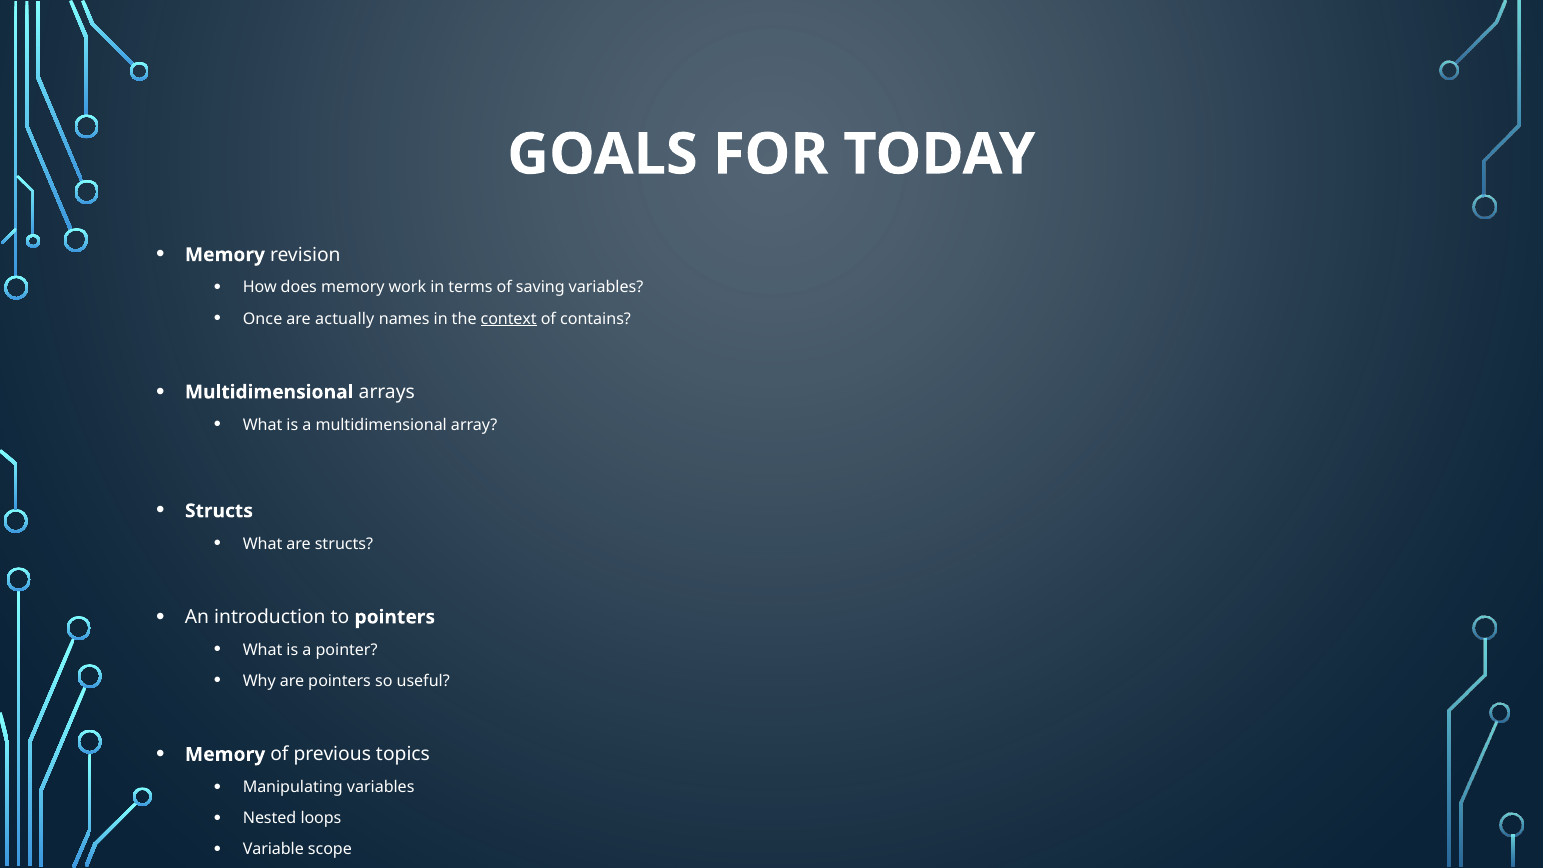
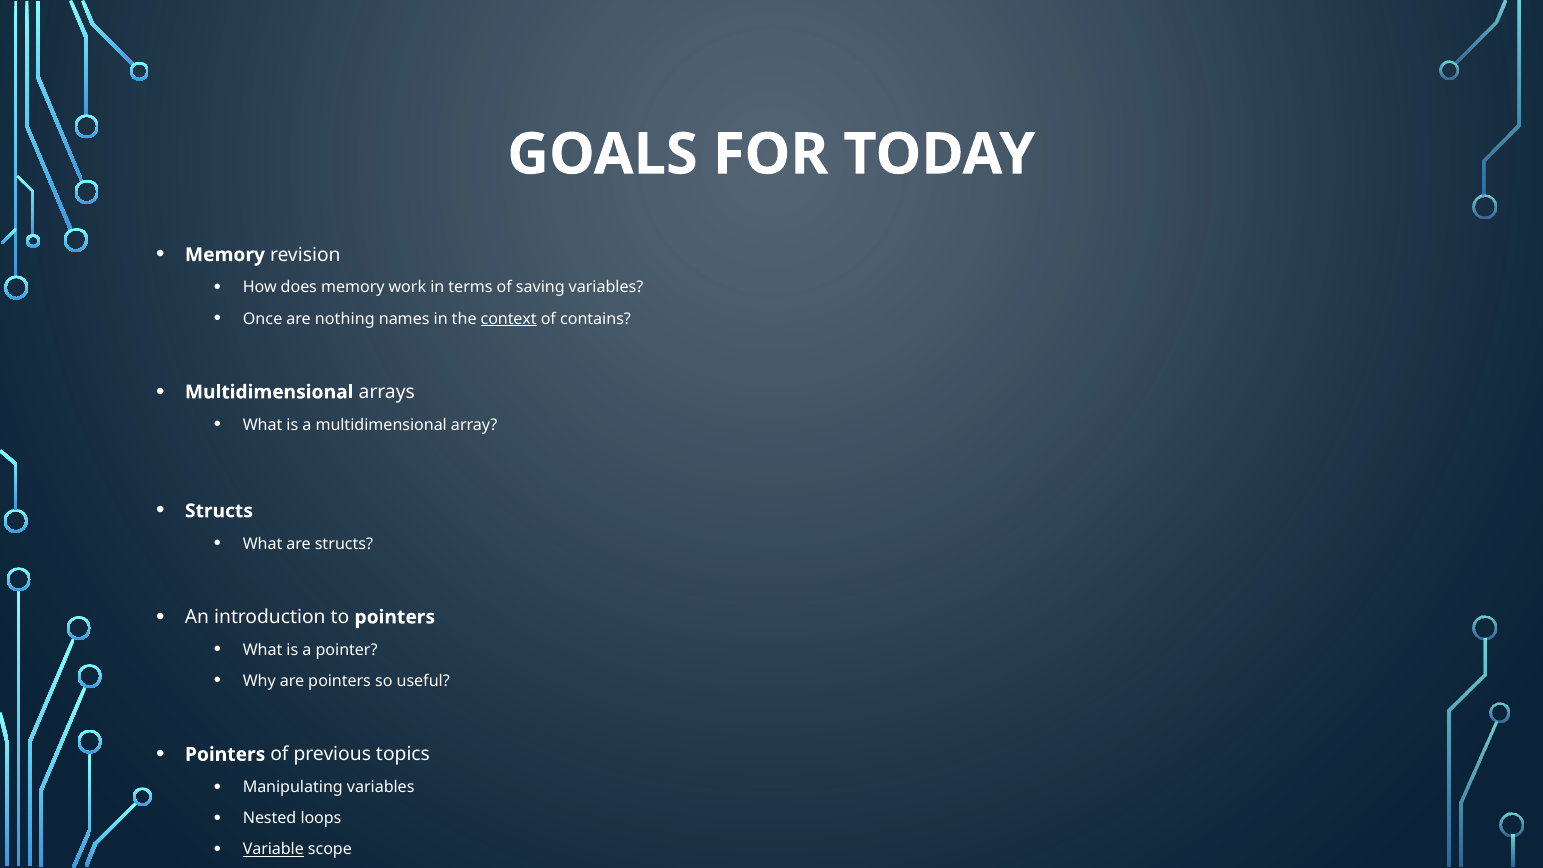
actually: actually -> nothing
Memory at (225, 754): Memory -> Pointers
Variable underline: none -> present
